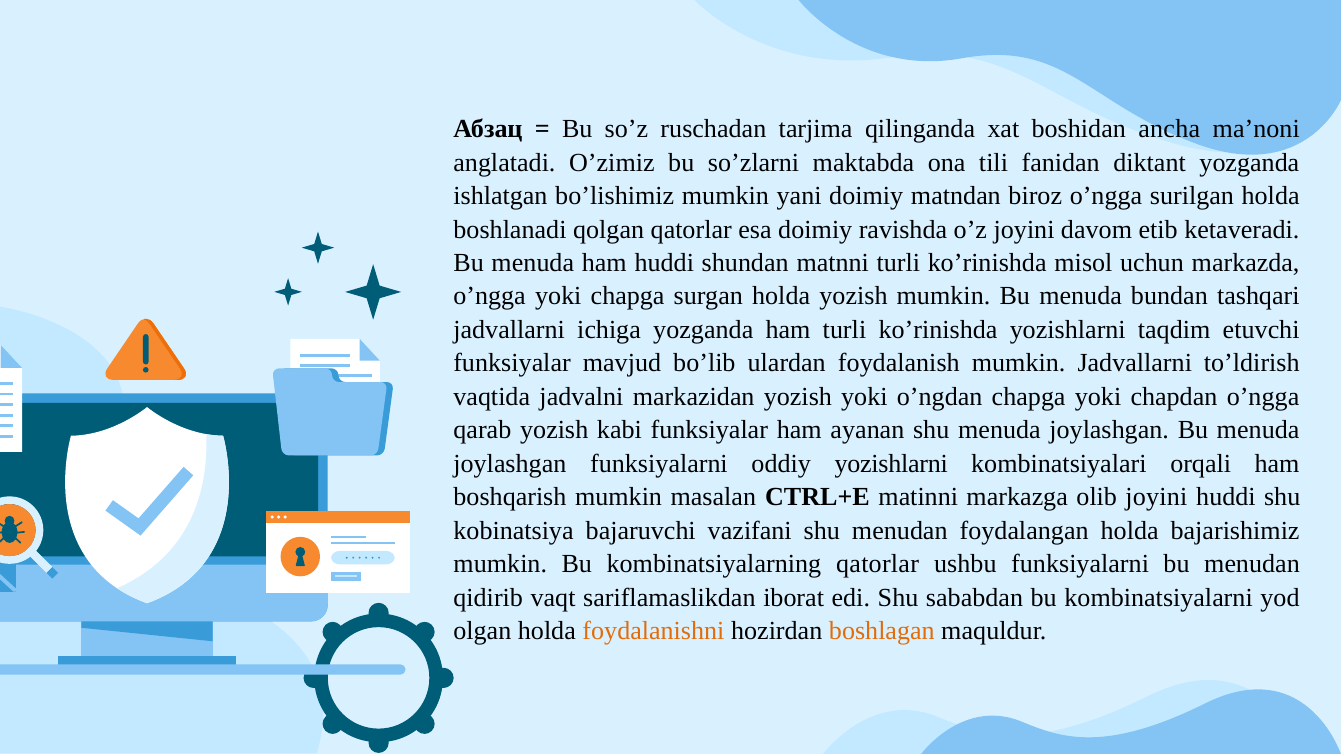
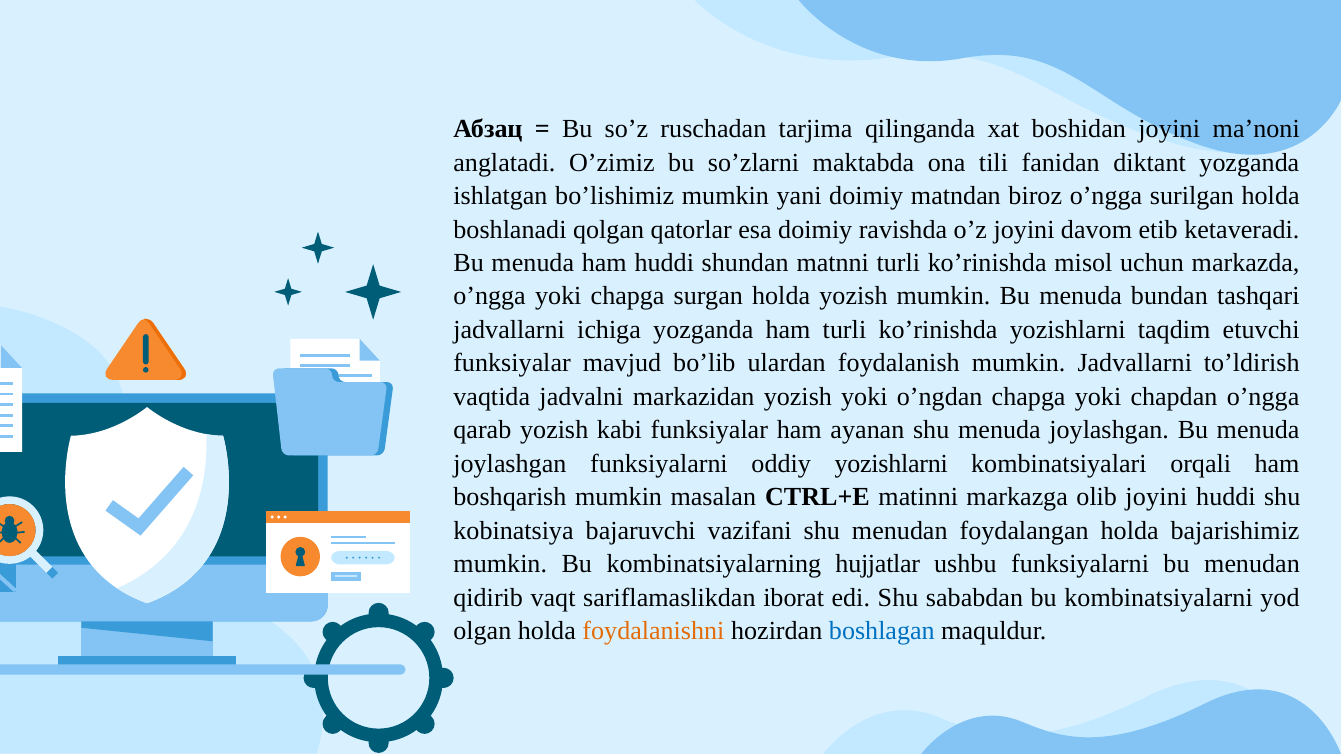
boshidan ancha: ancha -> joyini
kombinatsiyalarning qatorlar: qatorlar -> hujjatlar
boshlagan colour: orange -> blue
